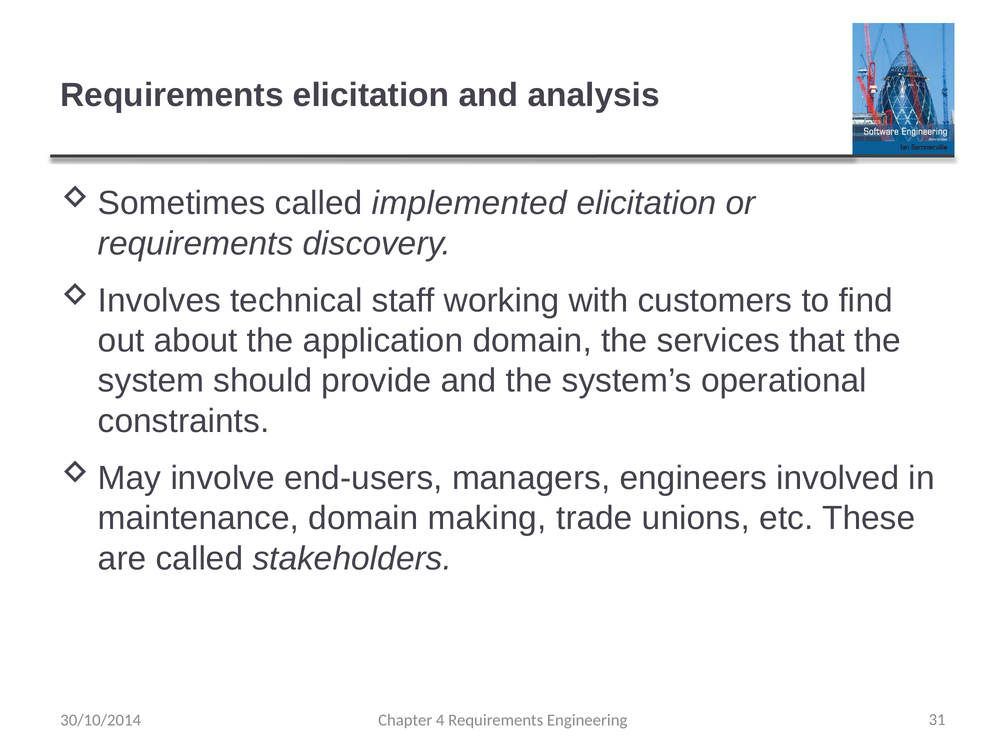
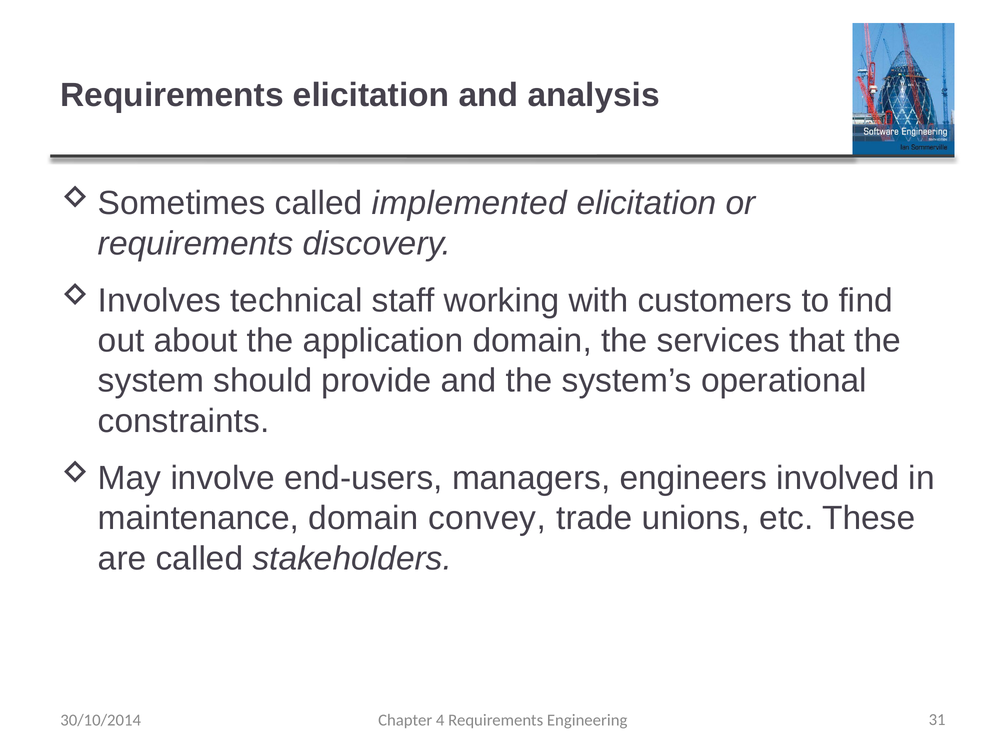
making: making -> convey
